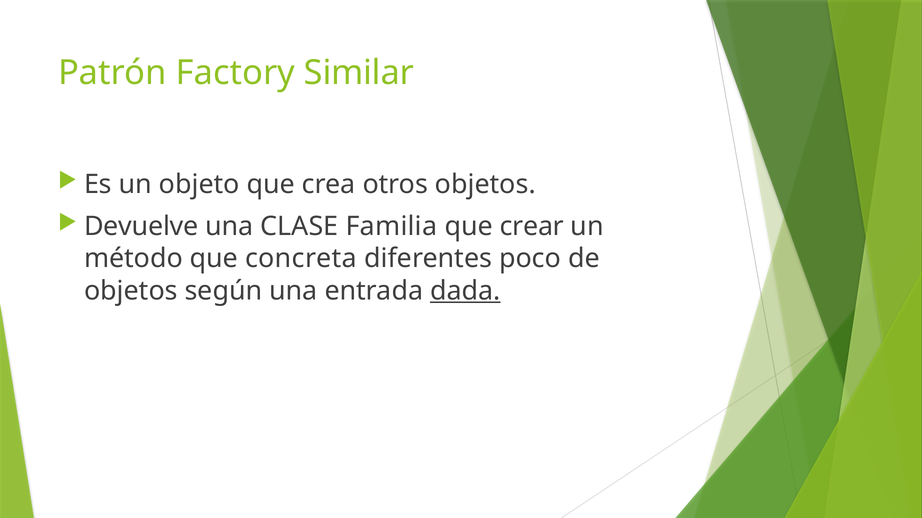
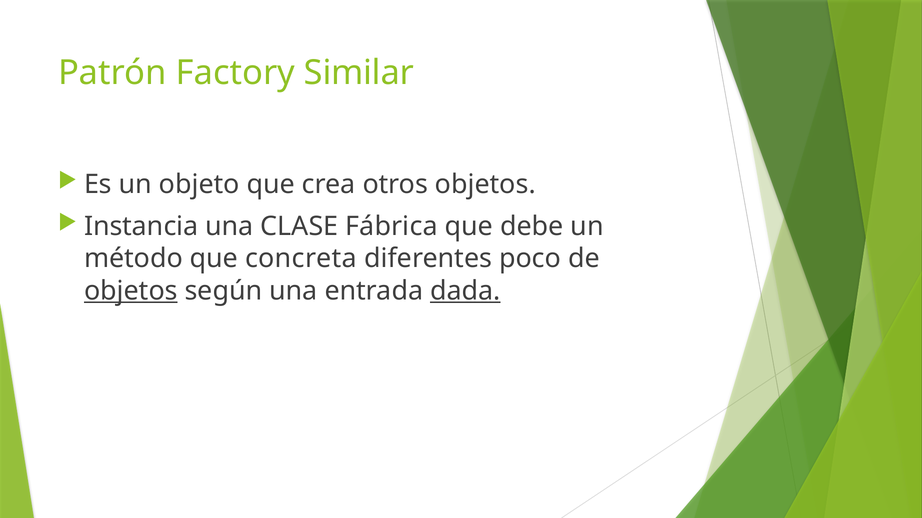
Devuelve: Devuelve -> Instancia
Familia: Familia -> Fábrica
crear: crear -> debe
objetos at (131, 291) underline: none -> present
